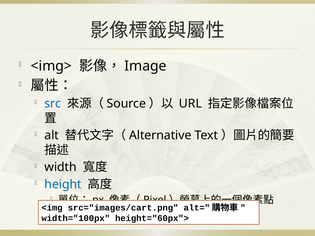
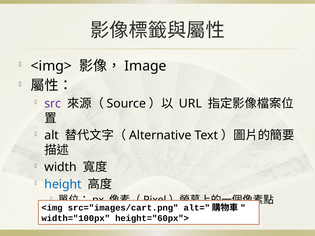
src colour: blue -> purple
